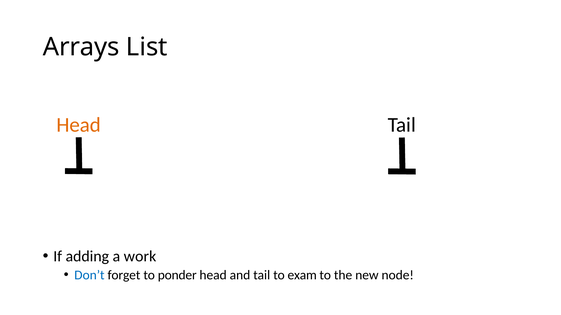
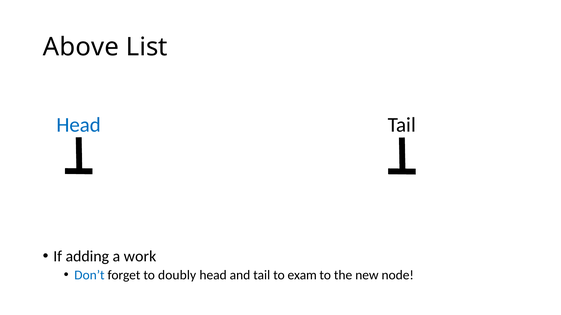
Arrays: Arrays -> Above
Head at (79, 125) colour: orange -> blue
ponder: ponder -> doubly
